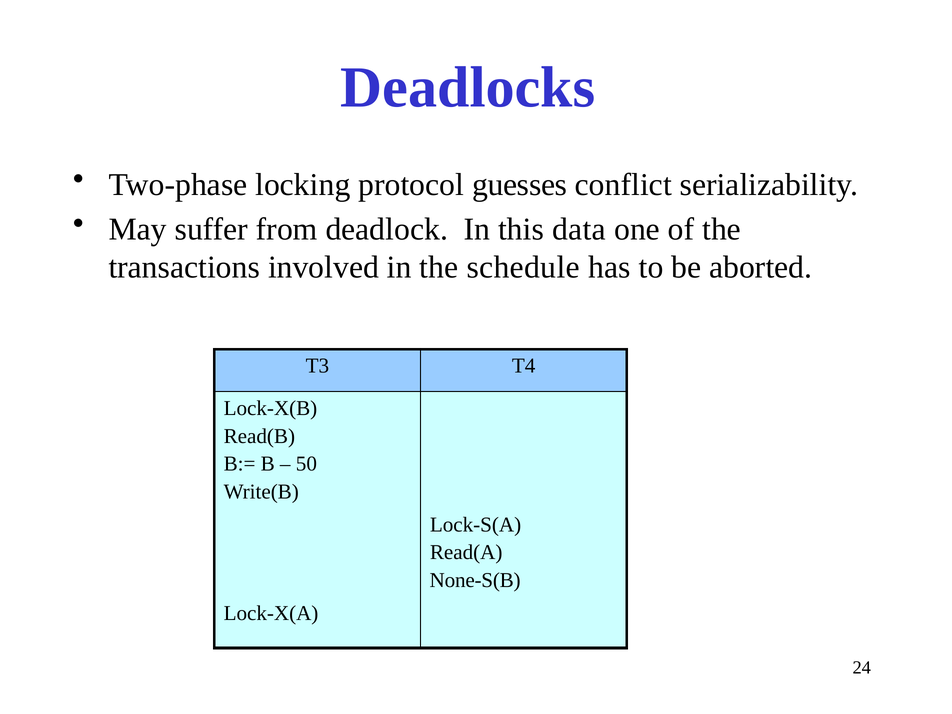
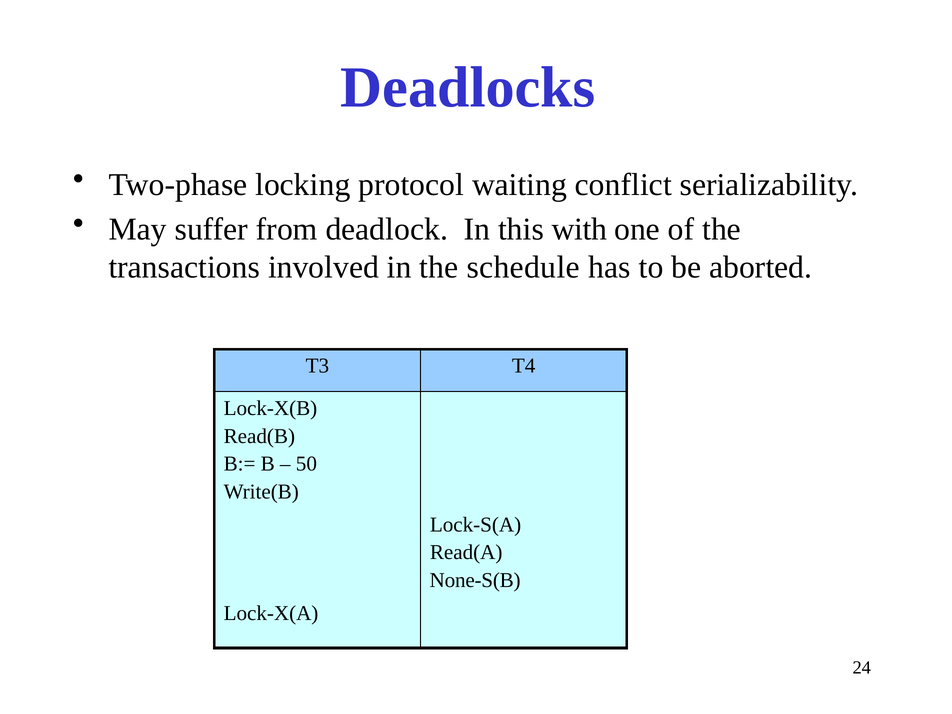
guesses: guesses -> waiting
data: data -> with
